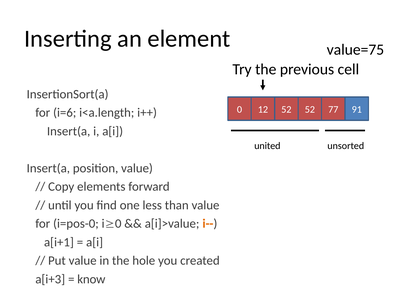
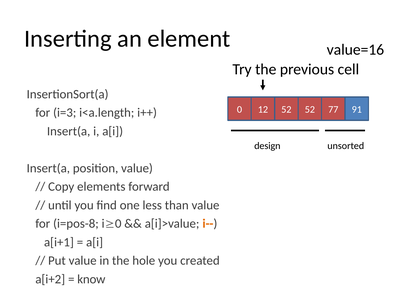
value=75: value=75 -> value=16
i=6: i=6 -> i=3
united: united -> design
i=pos-0: i=pos-0 -> i=pos-8
a[i+3: a[i+3 -> a[i+2
